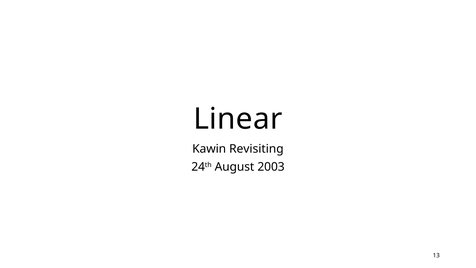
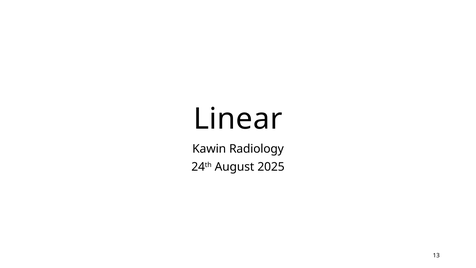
Revisiting: Revisiting -> Radiology
2003: 2003 -> 2025
